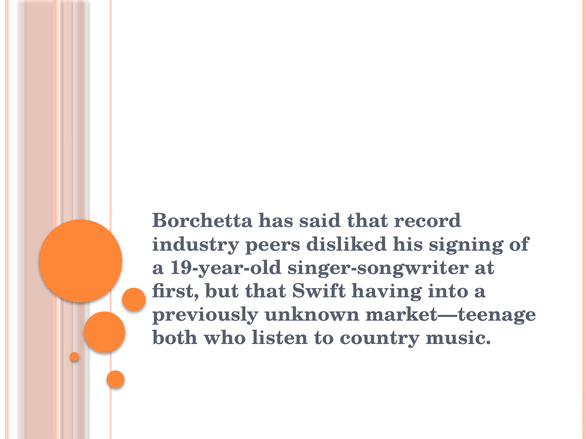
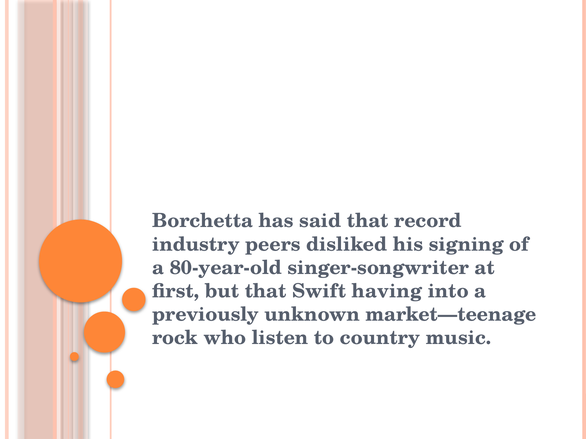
19-year-old: 19-year-old -> 80-year-old
both: both -> rock
